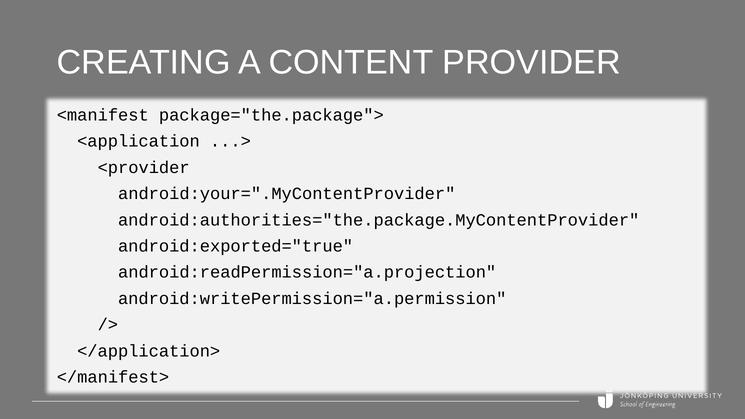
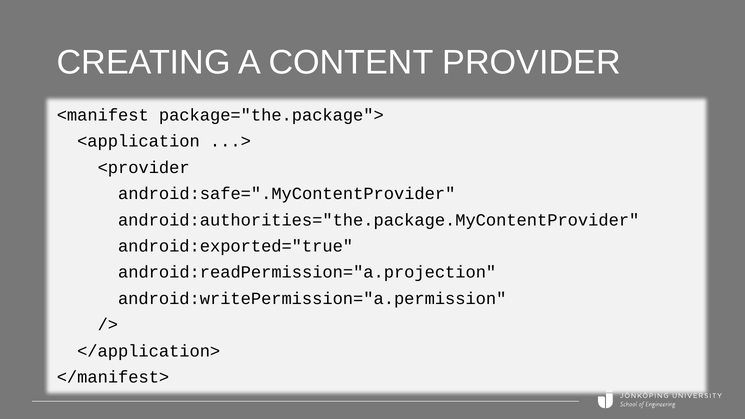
android:your=".MyContentProvider: android:your=".MyContentProvider -> android:safe=".MyContentProvider
